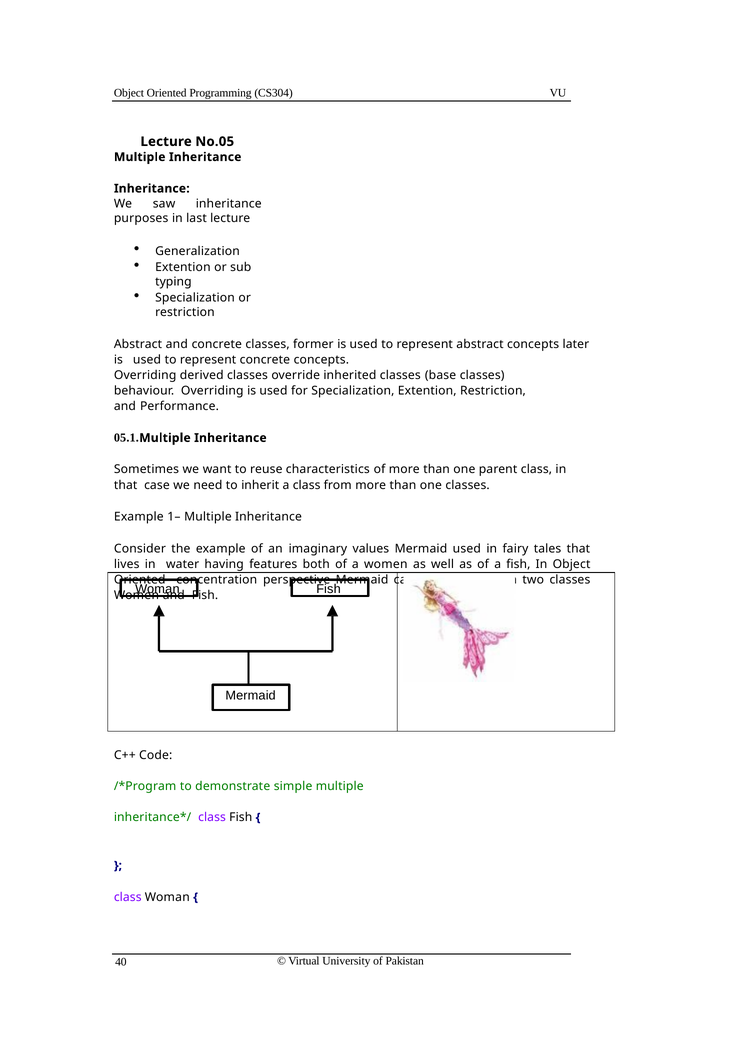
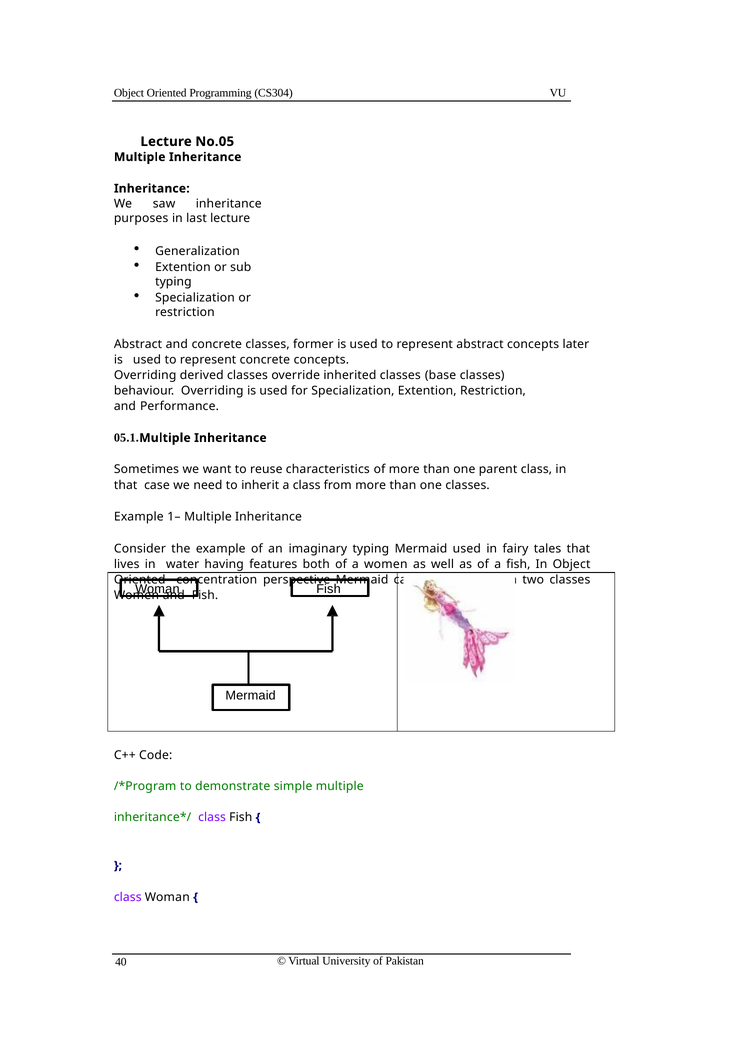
imaginary values: values -> typing
